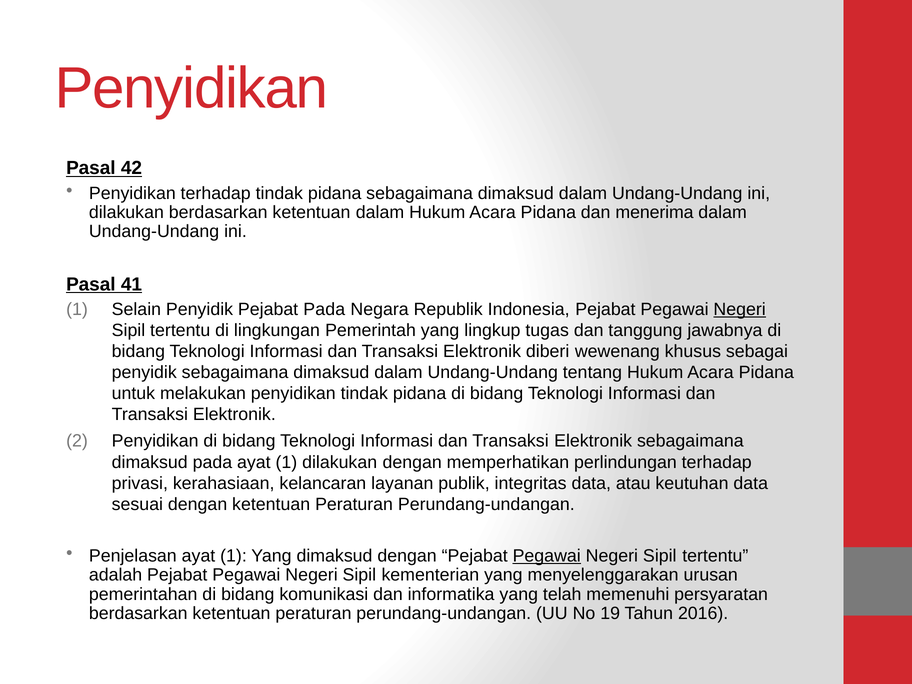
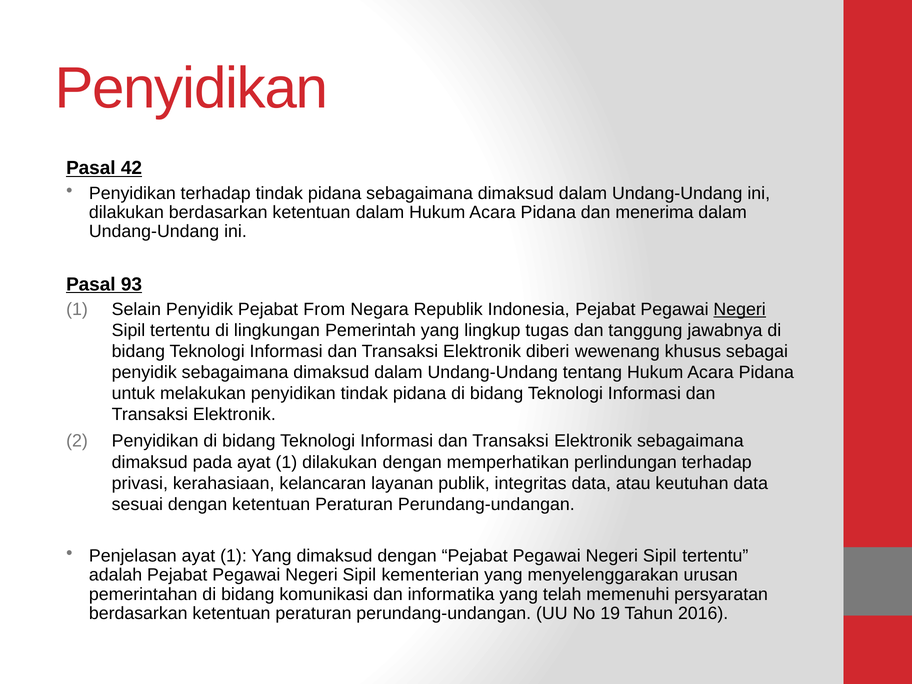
41: 41 -> 93
Pejabat Pada: Pada -> From
Pegawai at (547, 556) underline: present -> none
